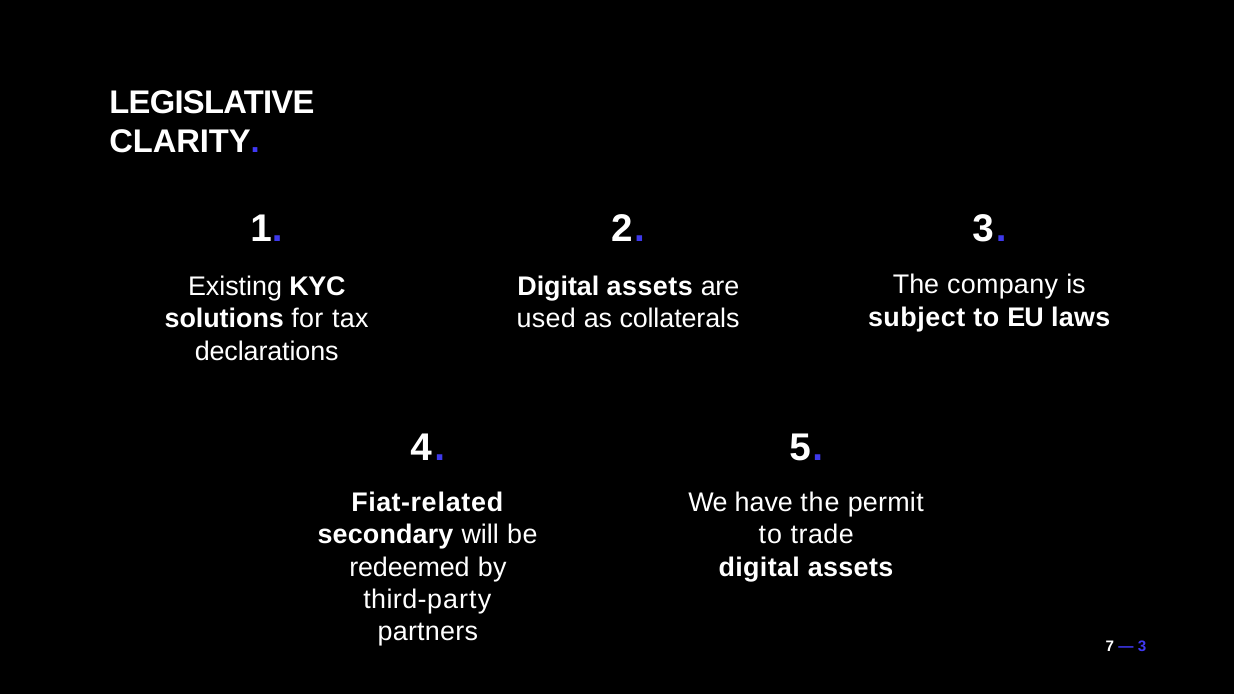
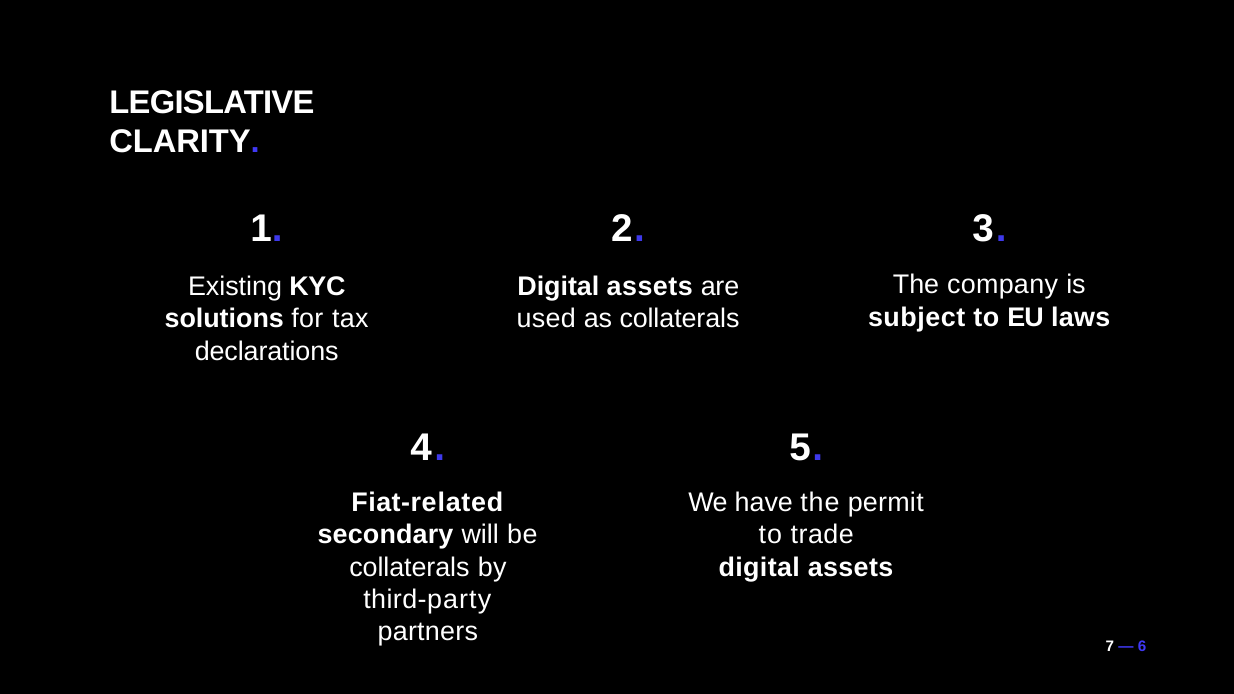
redeemed at (409, 567): redeemed -> collaterals
3 at (1142, 646): 3 -> 6
